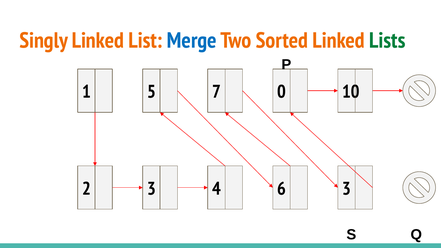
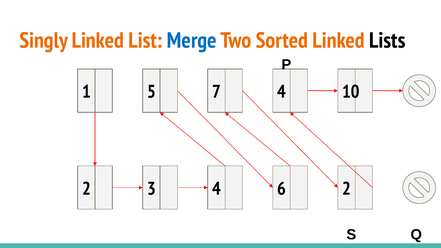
Lists colour: green -> black
7 0: 0 -> 4
6 3: 3 -> 2
